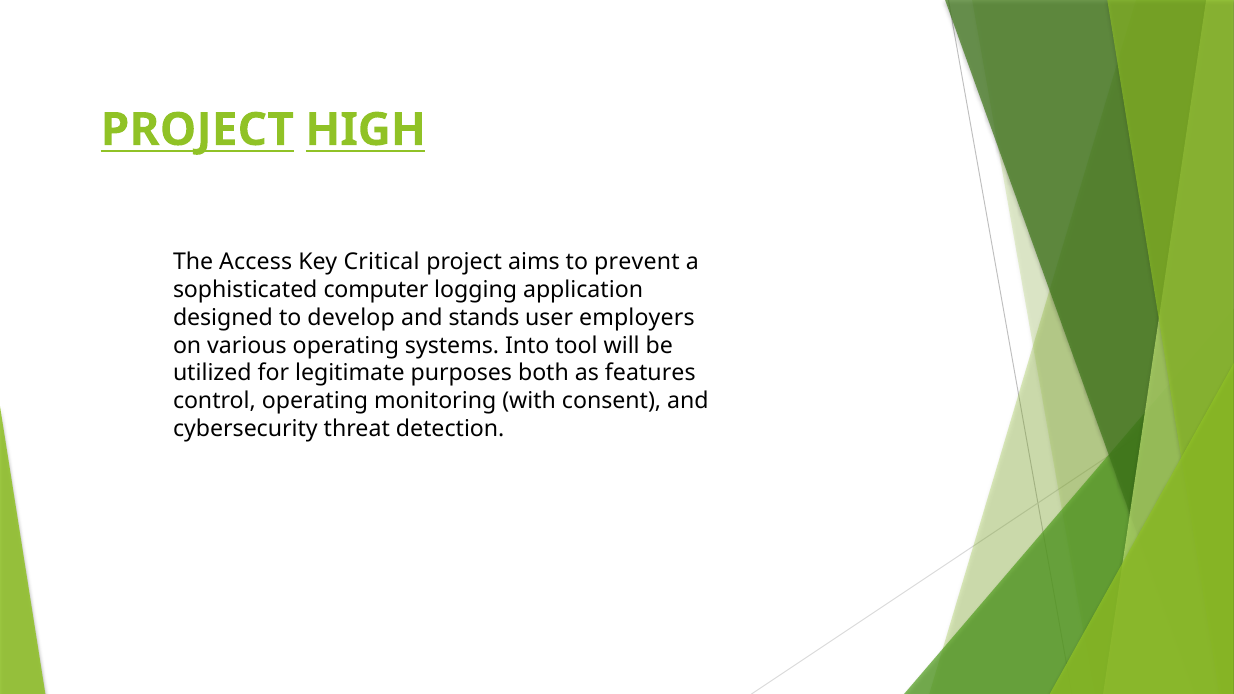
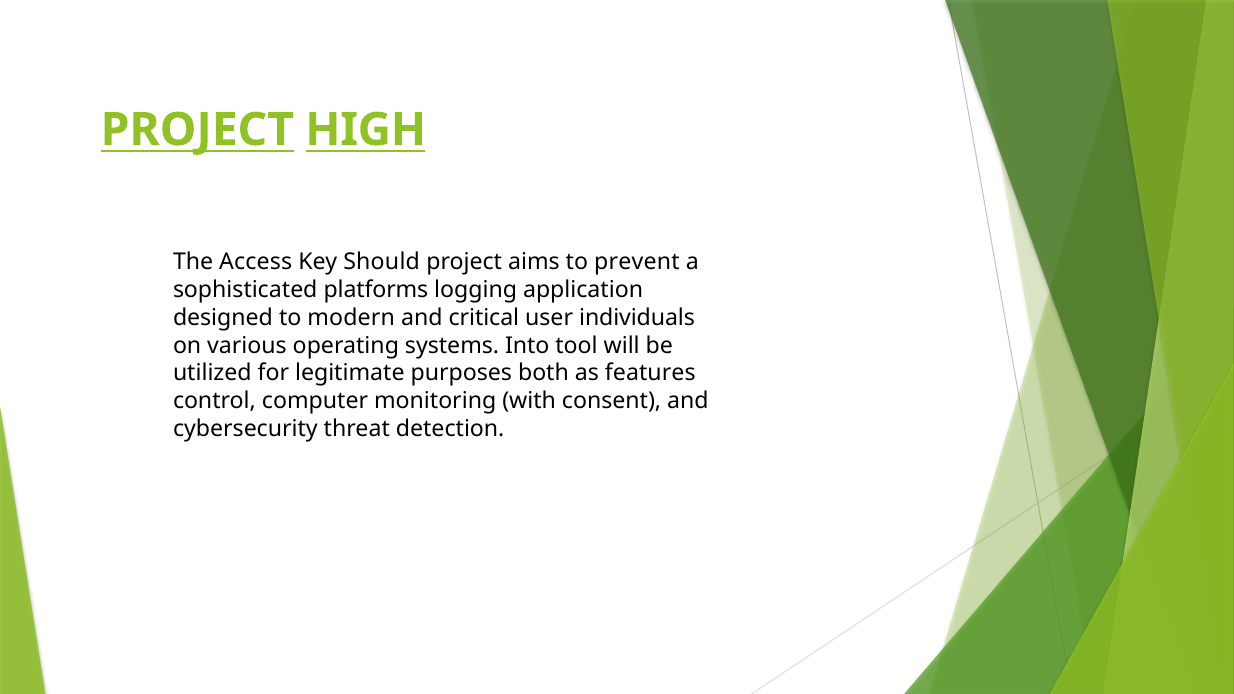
Critical: Critical -> Should
computer: computer -> platforms
develop: develop -> modern
stands: stands -> critical
employers: employers -> individuals
control operating: operating -> computer
